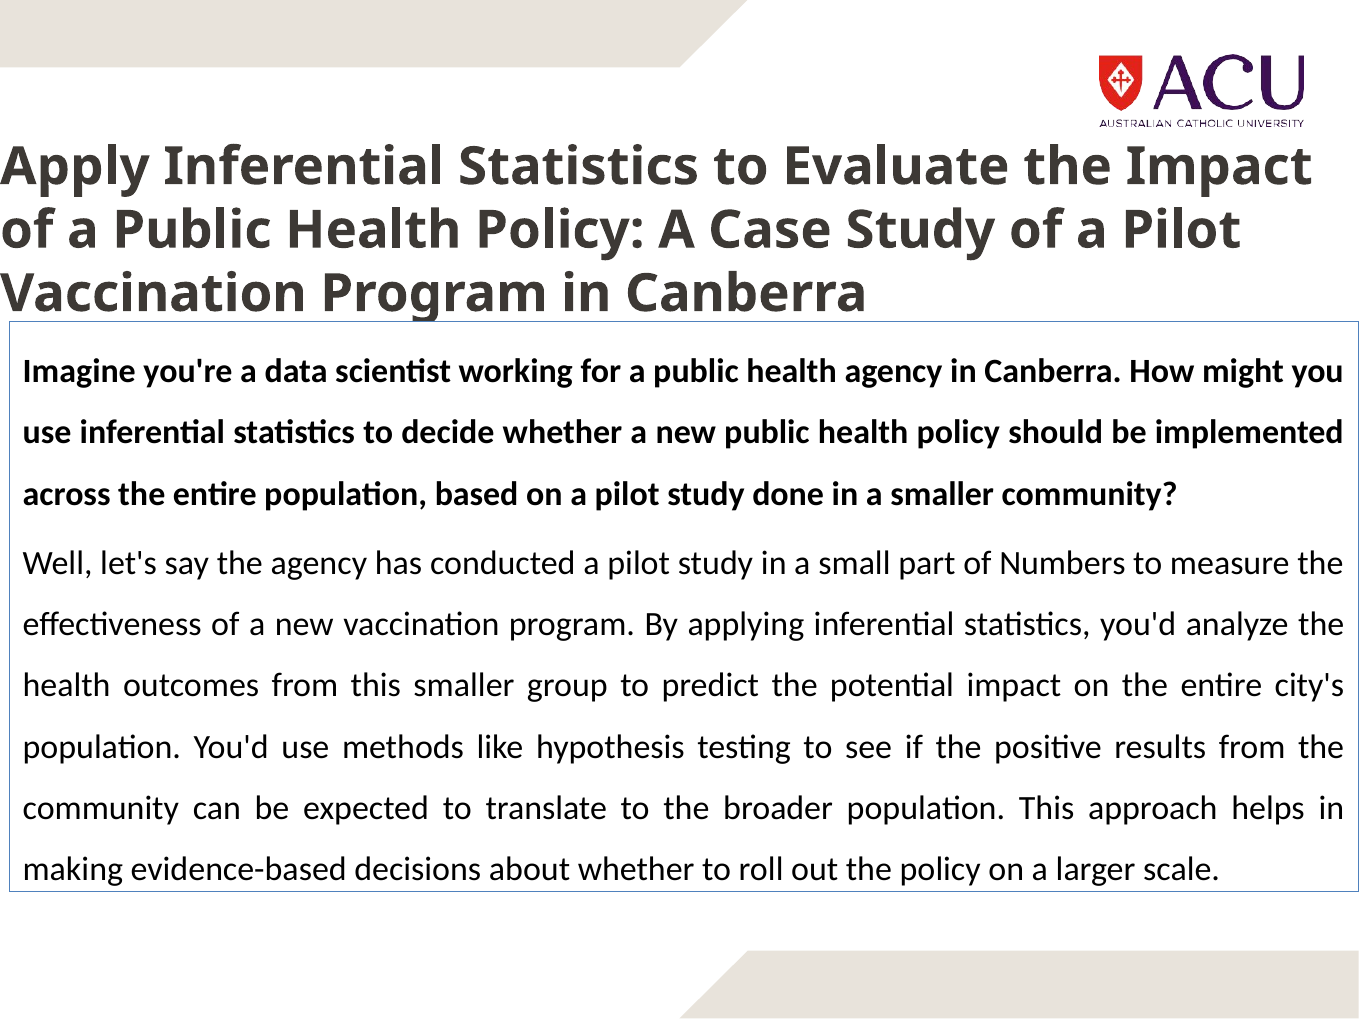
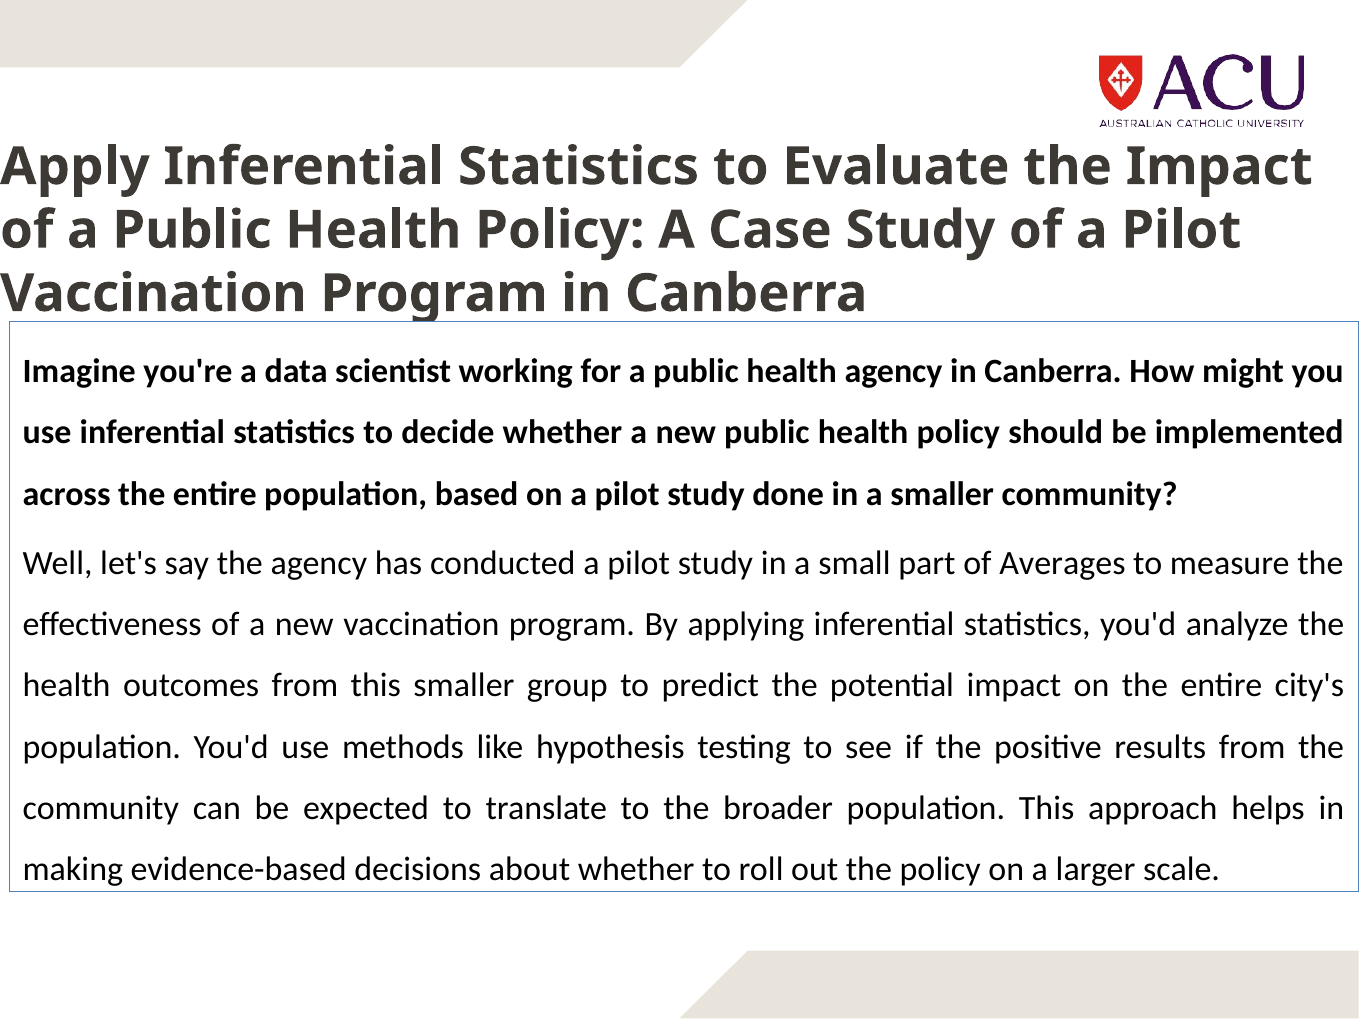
Numbers: Numbers -> Averages
